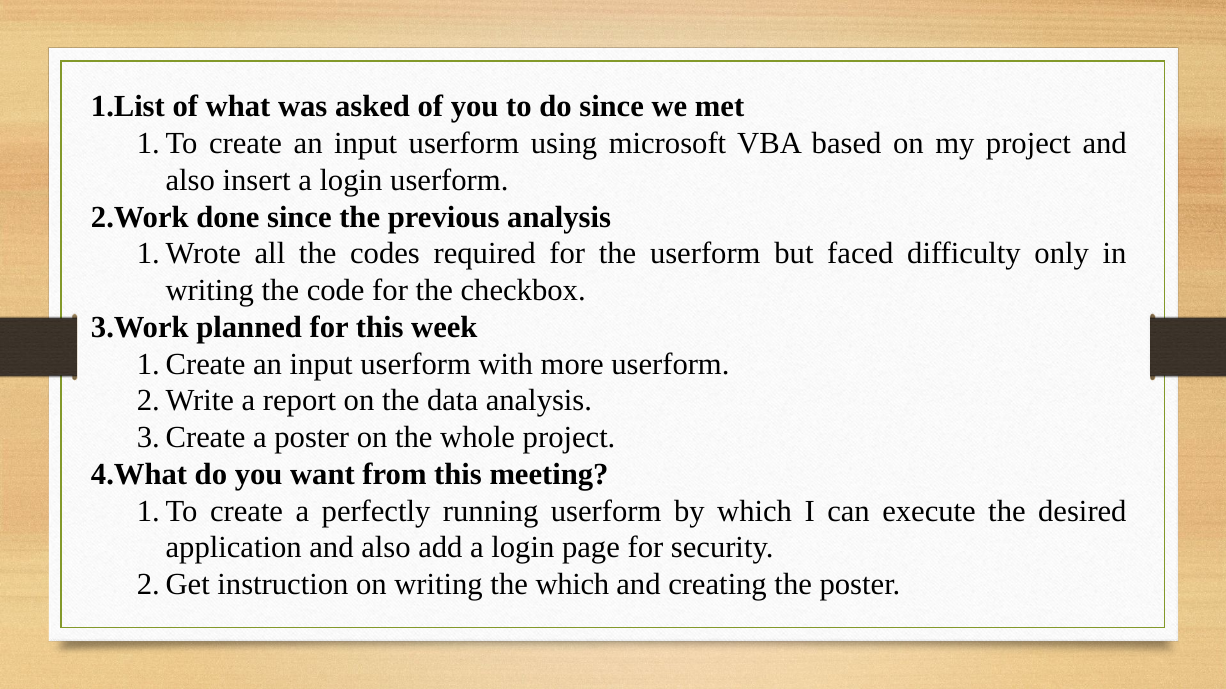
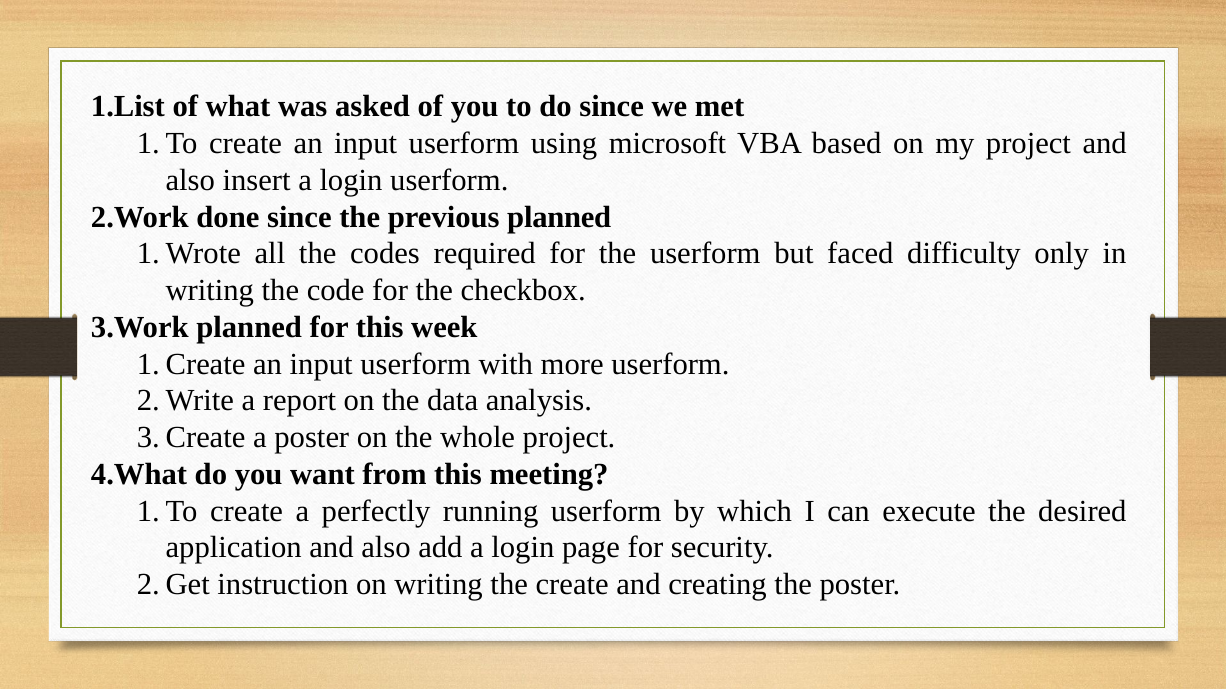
previous analysis: analysis -> planned
the which: which -> create
